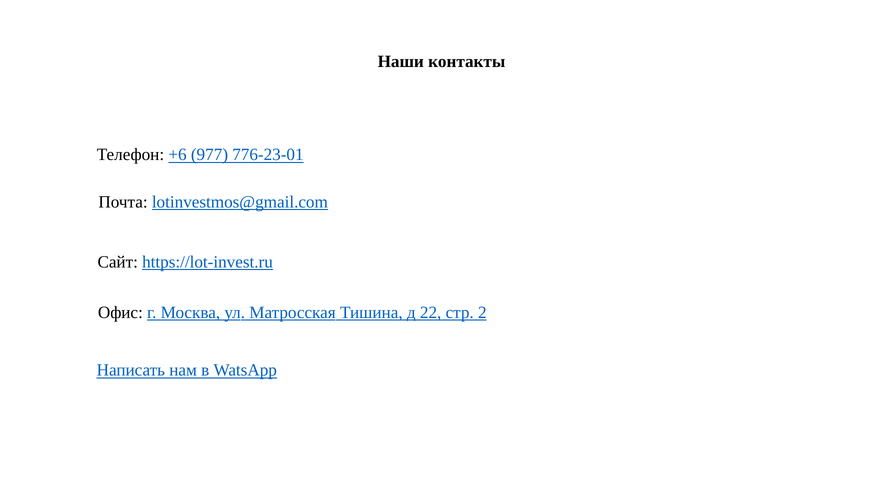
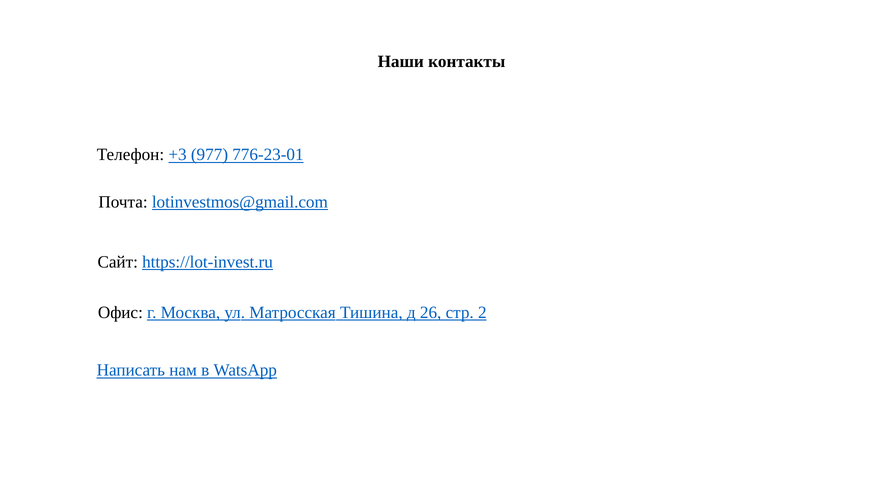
+6: +6 -> +3
22: 22 -> 26
